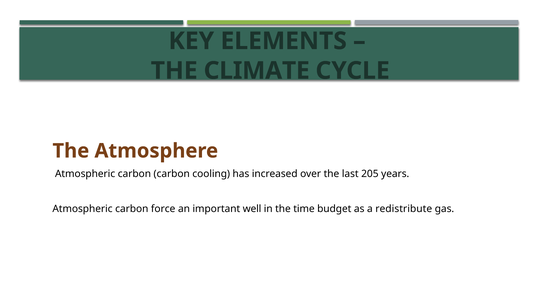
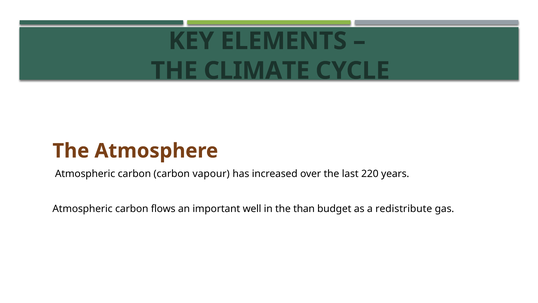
cooling: cooling -> vapour
205: 205 -> 220
force: force -> flows
time: time -> than
